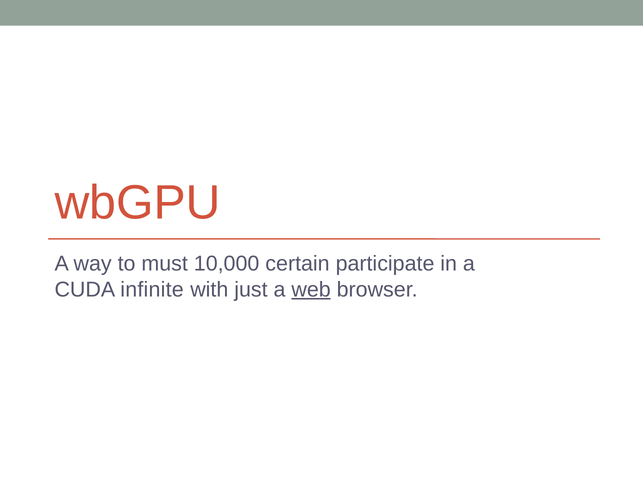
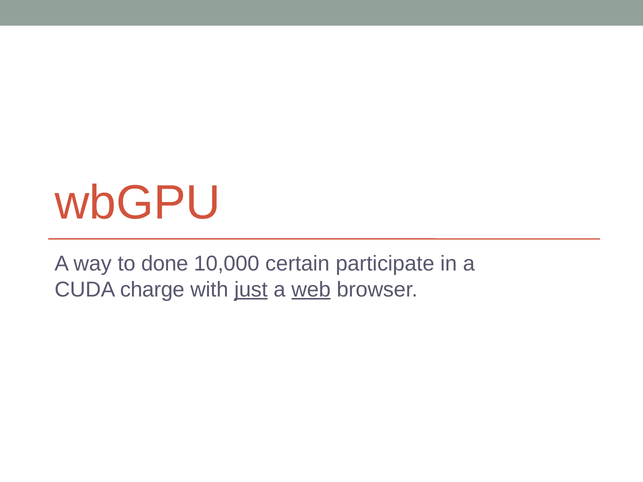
must: must -> done
infinite: infinite -> charge
just underline: none -> present
